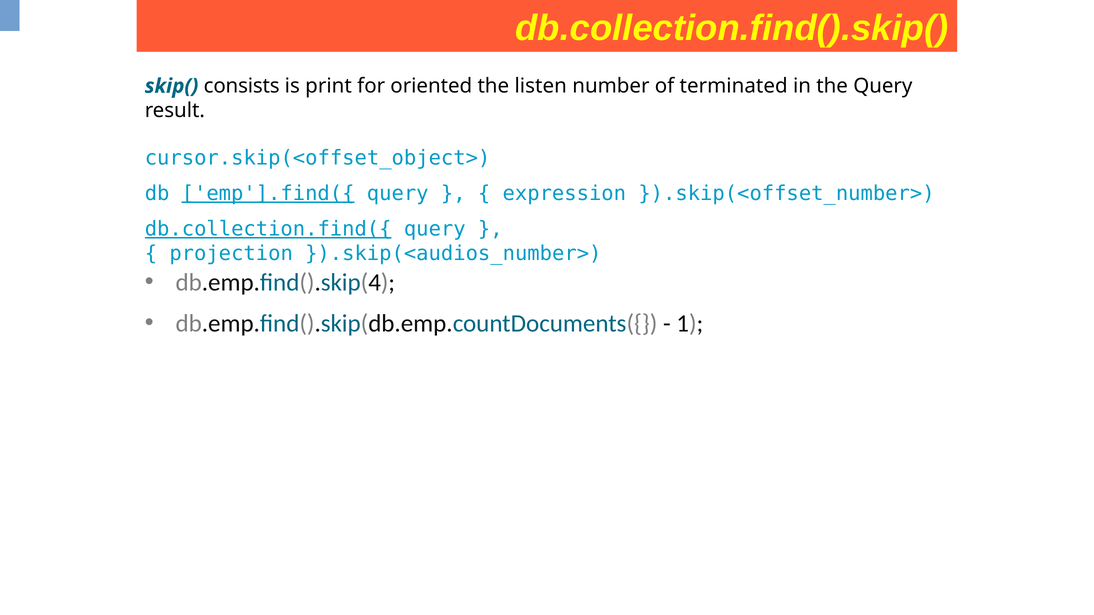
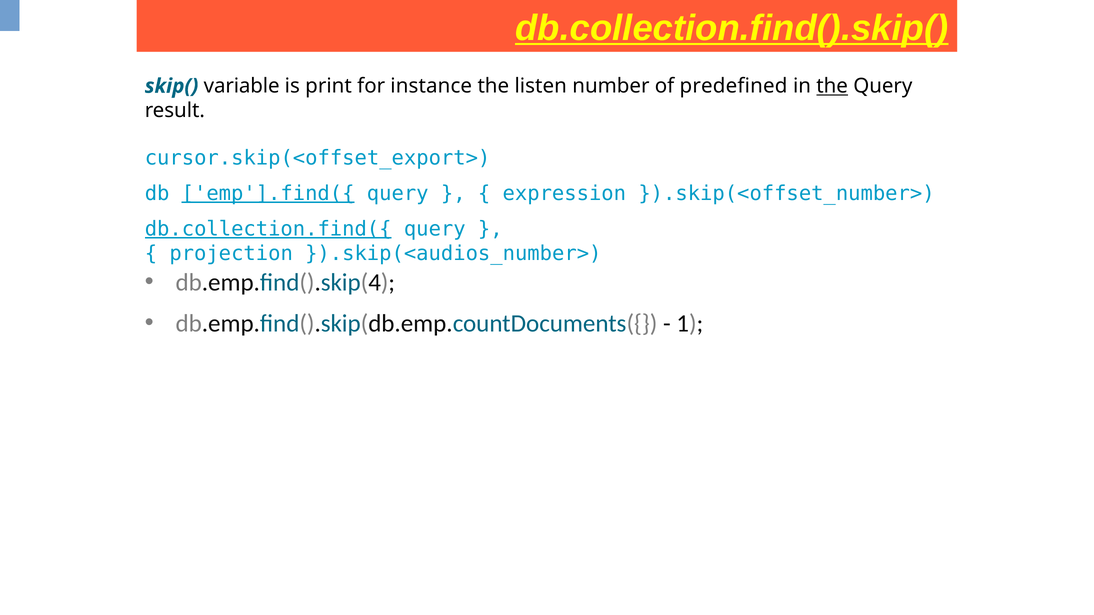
db.collection.find().skip( underline: none -> present
consists: consists -> variable
oriented: oriented -> instance
terminated: terminated -> predefined
the at (832, 86) underline: none -> present
cursor.skip(<offset_object>: cursor.skip(<offset_object> -> cursor.skip(<offset_export>
